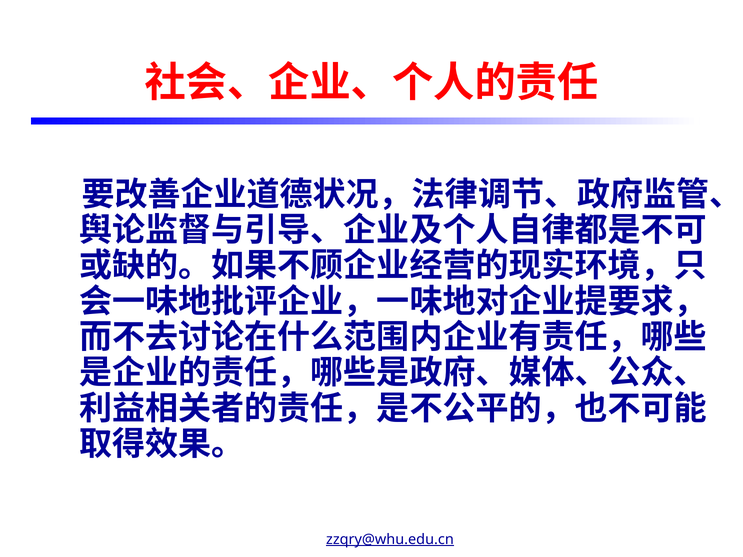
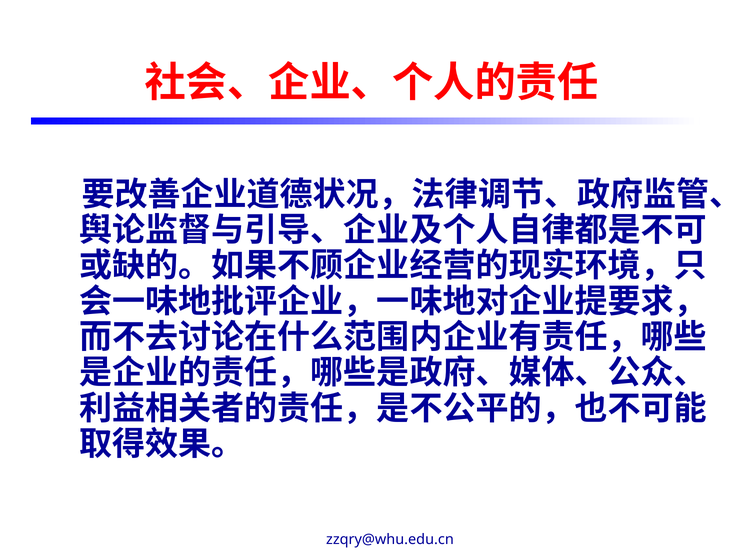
zzqry@whu.edu.cn underline: present -> none
